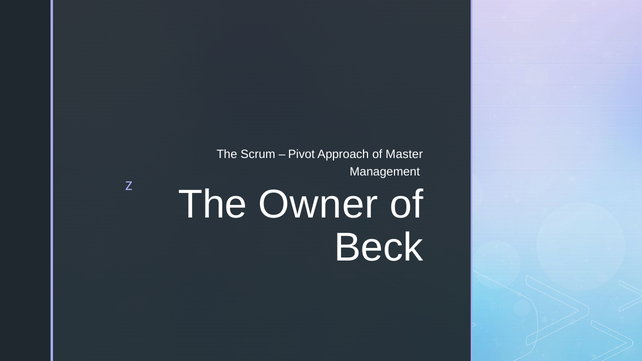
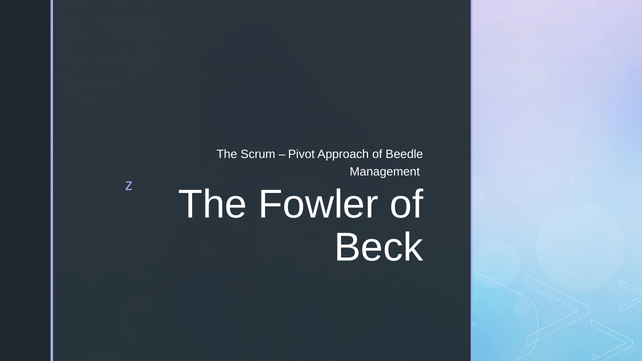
Master: Master -> Beedle
Owner: Owner -> Fowler
